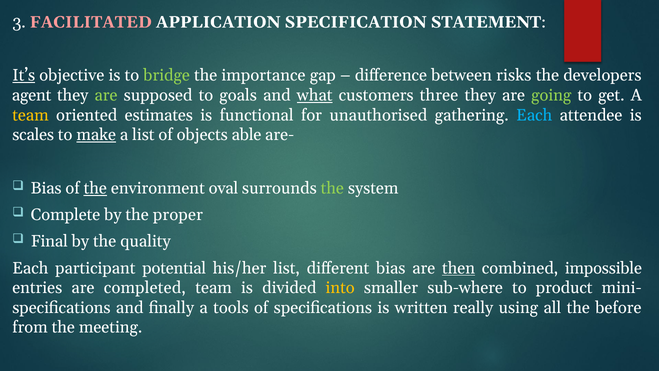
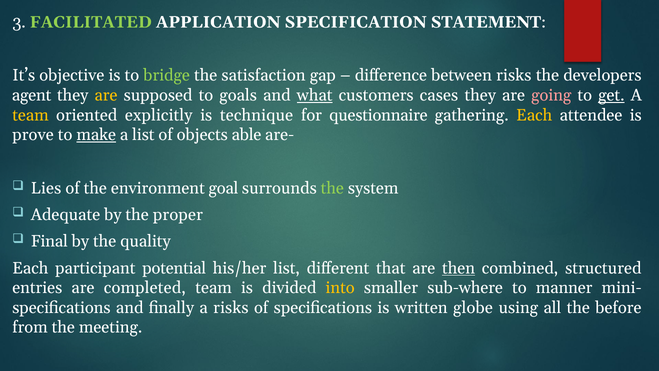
FACILITATED colour: pink -> light green
It’s underline: present -> none
importance: importance -> satisfaction
are at (106, 95) colour: light green -> yellow
three: three -> cases
going colour: light green -> pink
get underline: none -> present
estimates: estimates -> explicitly
functional: functional -> technique
unauthorised: unauthorised -> questionnaire
Each at (534, 115) colour: light blue -> yellow
scales: scales -> prove
Bias at (46, 188): Bias -> Lies
the at (95, 188) underline: present -> none
oval: oval -> goal
Complete: Complete -> Adequate
different bias: bias -> that
impossible: impossible -> structured
product: product -> manner
a tools: tools -> risks
really: really -> globe
